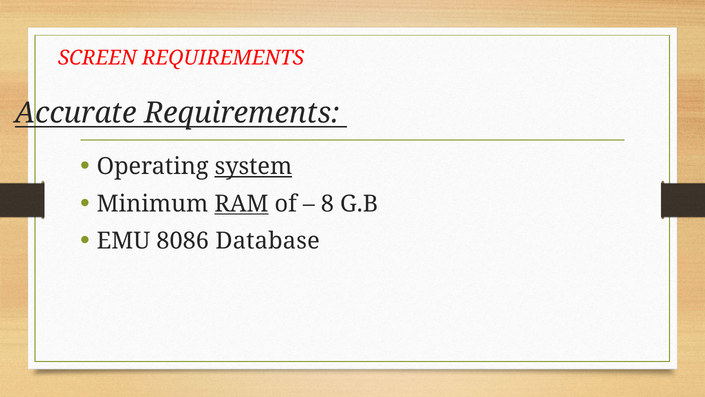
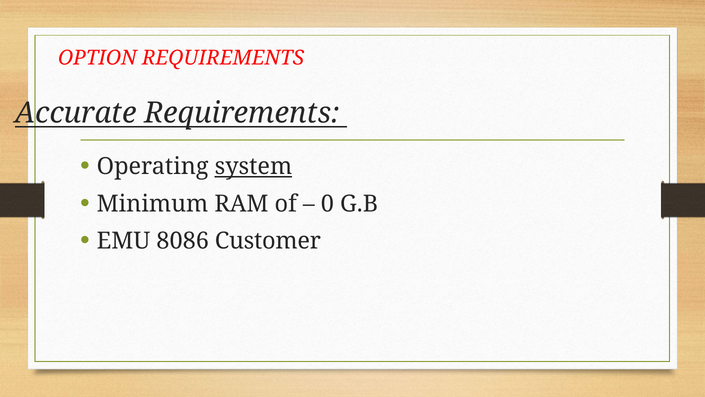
SCREEN: SCREEN -> OPTION
RAM underline: present -> none
8: 8 -> 0
Database: Database -> Customer
